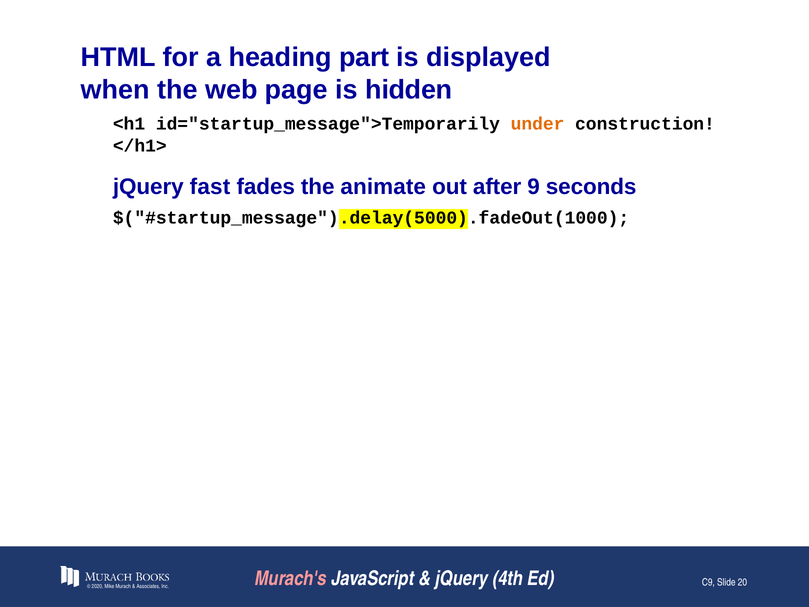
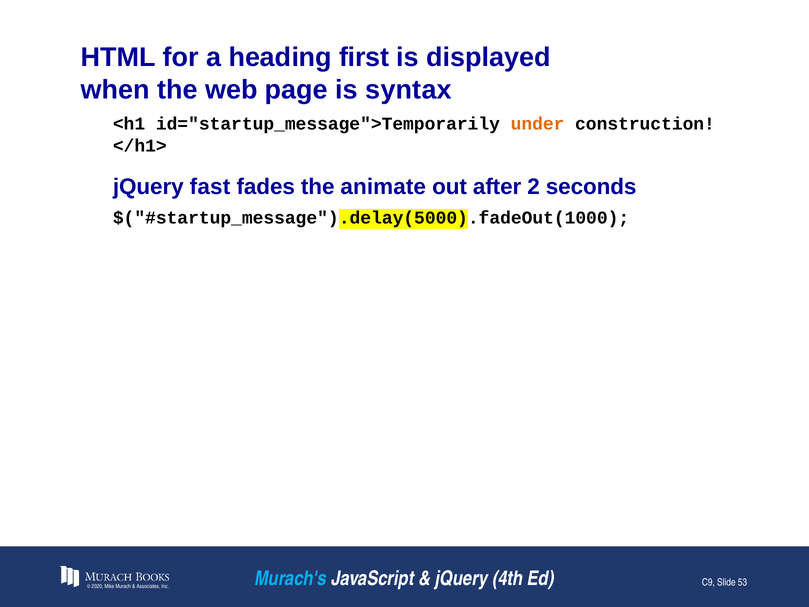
part: part -> first
hidden: hidden -> syntax
9: 9 -> 2
Murach's colour: pink -> light blue
20: 20 -> 53
